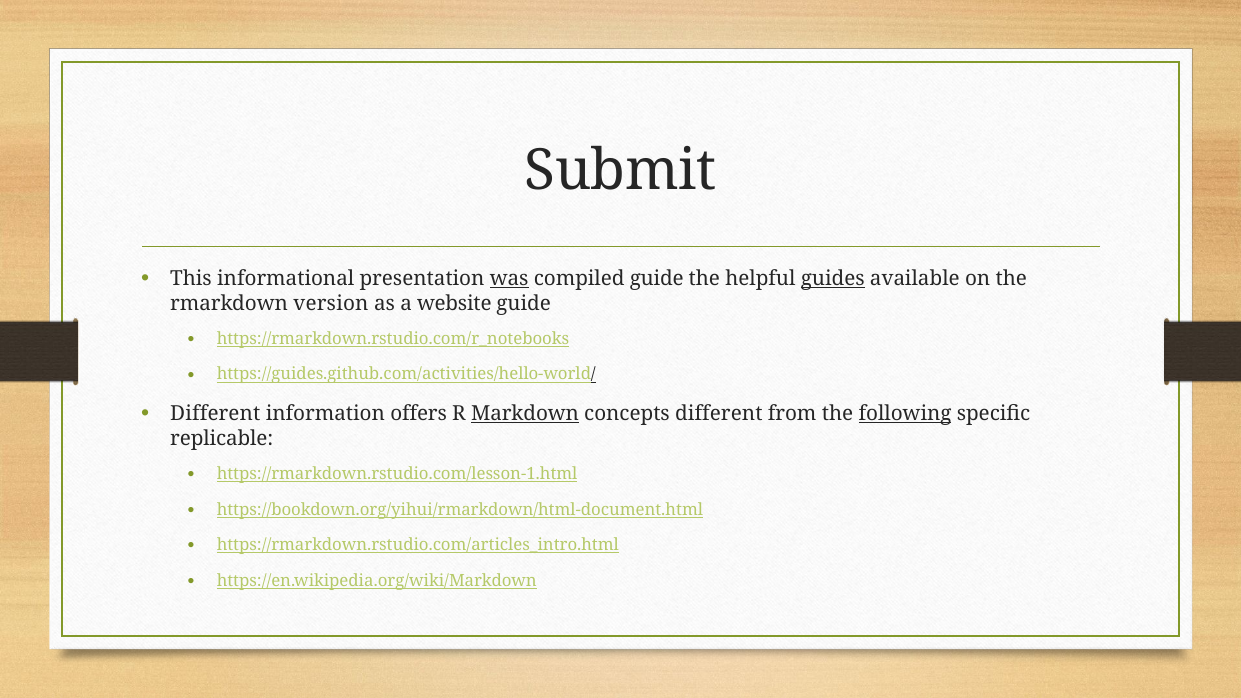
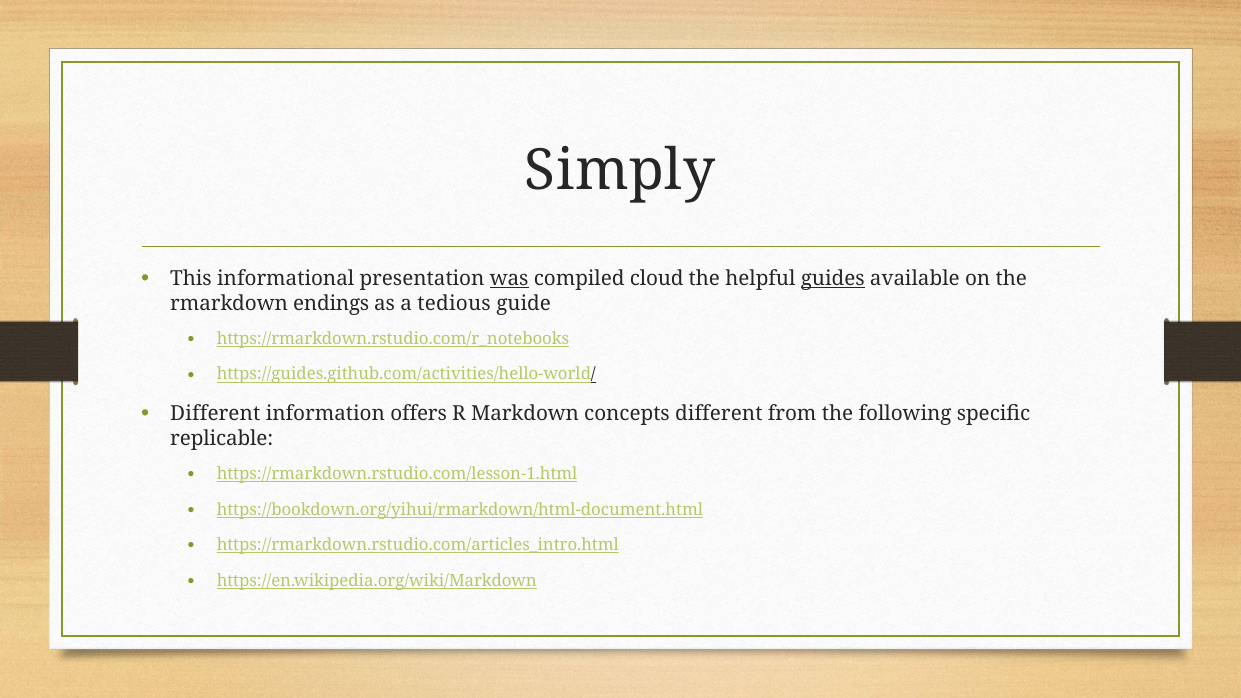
Submit: Submit -> Simply
compiled guide: guide -> cloud
version: version -> endings
website: website -> tedious
Markdown underline: present -> none
following underline: present -> none
